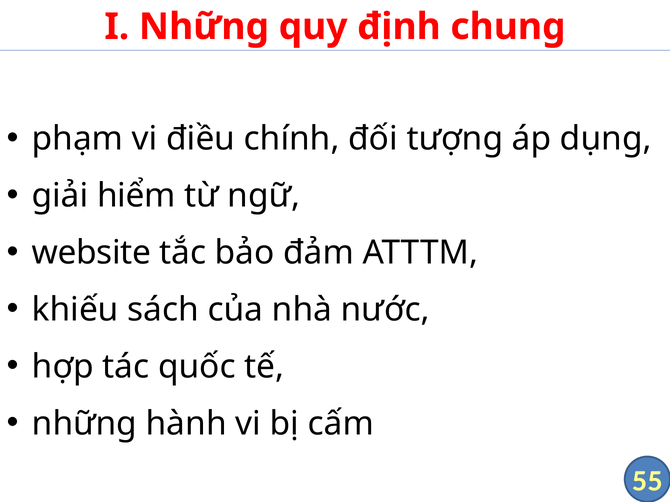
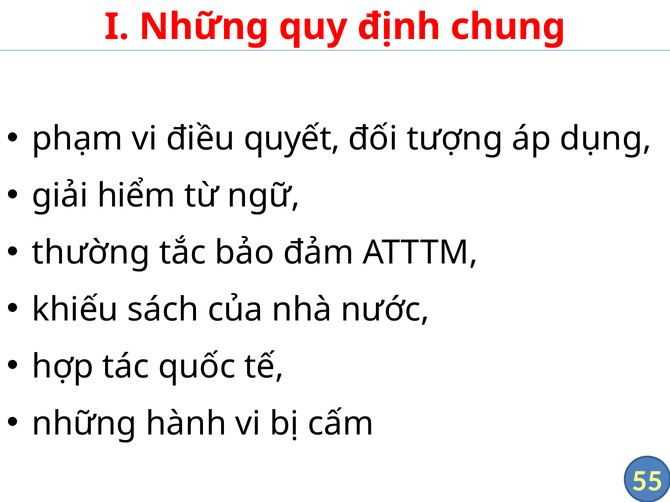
chính: chính -> quyết
website: website -> thường
